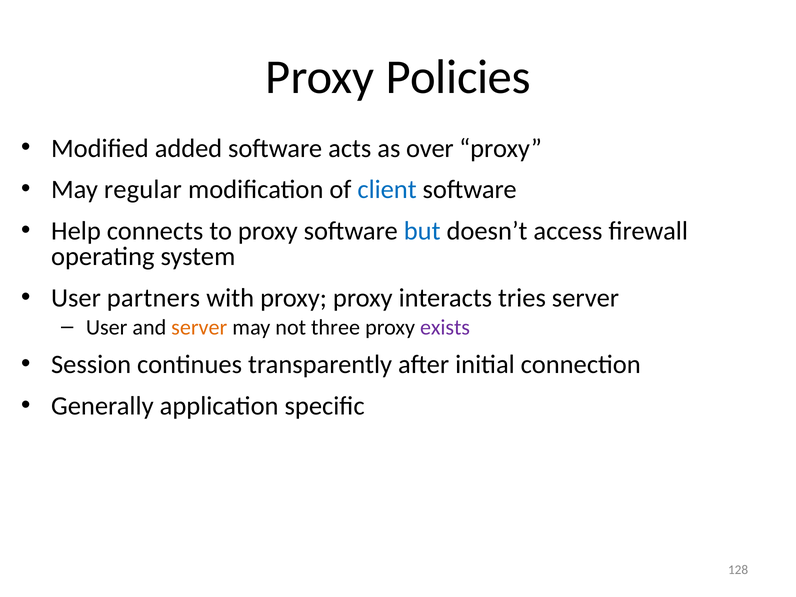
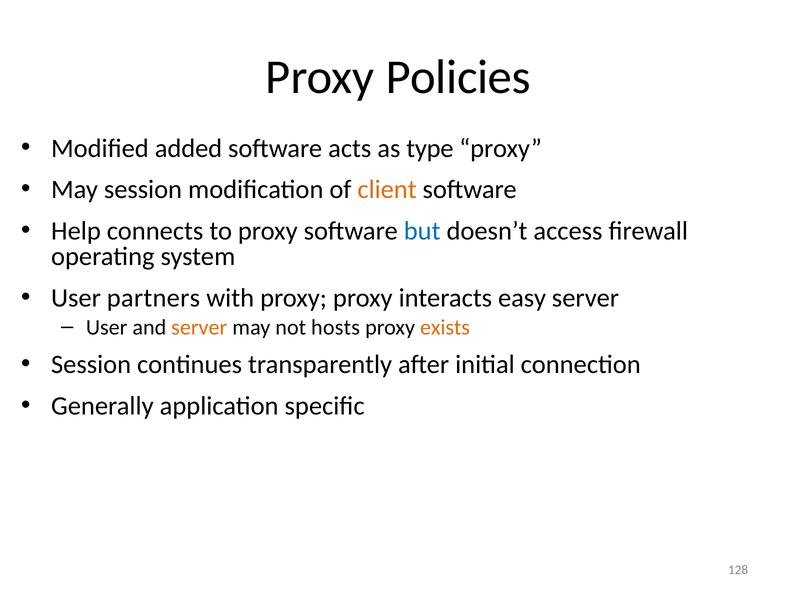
over: over -> type
May regular: regular -> session
client colour: blue -> orange
tries: tries -> easy
three: three -> hosts
exists colour: purple -> orange
